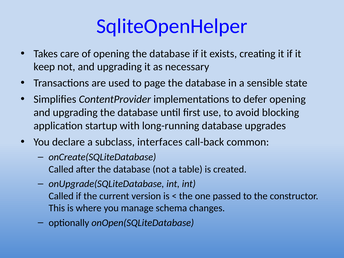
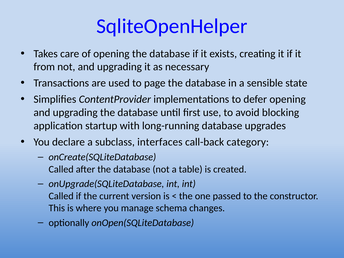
keep: keep -> from
common: common -> category
